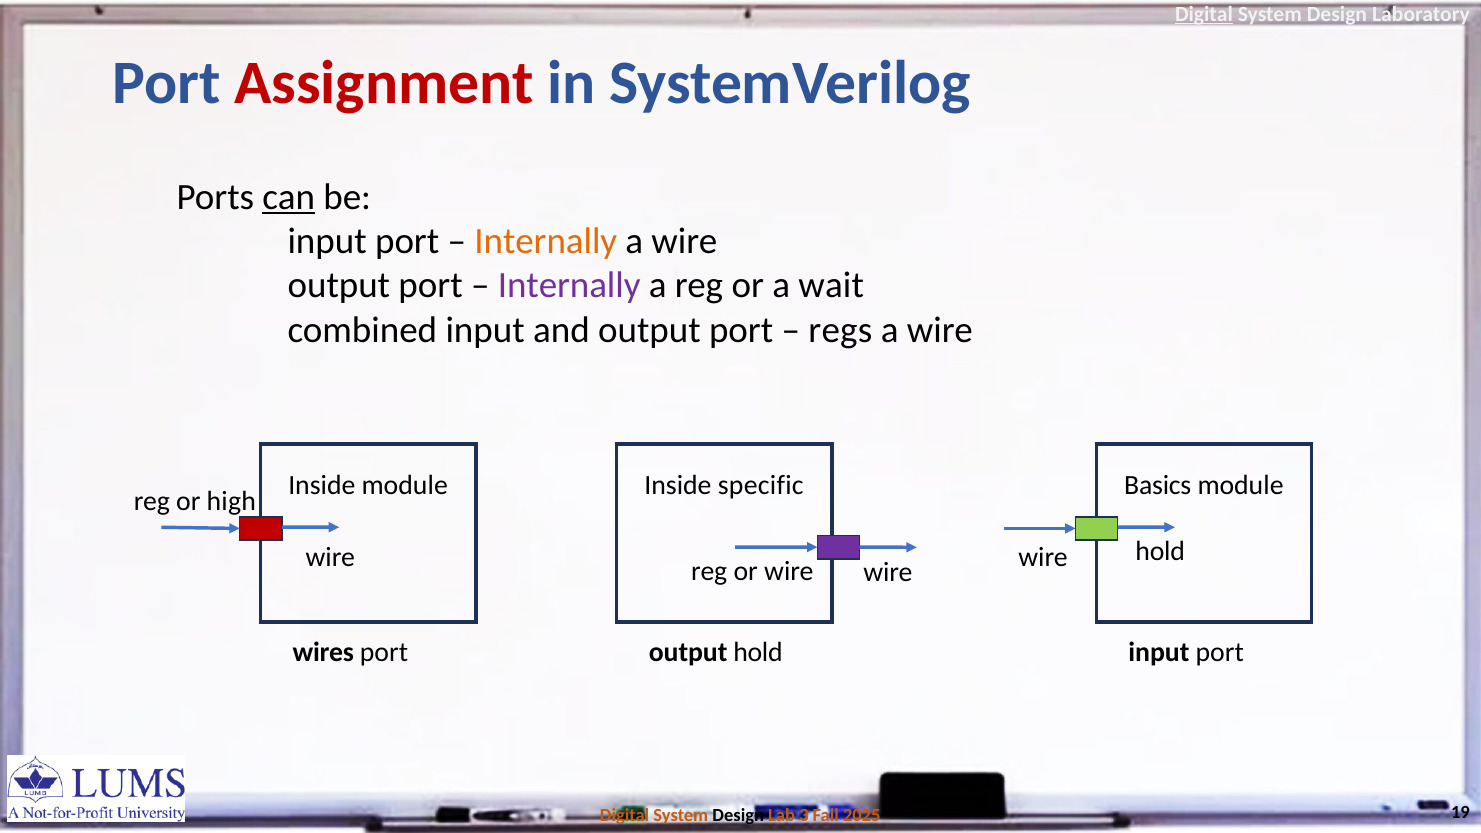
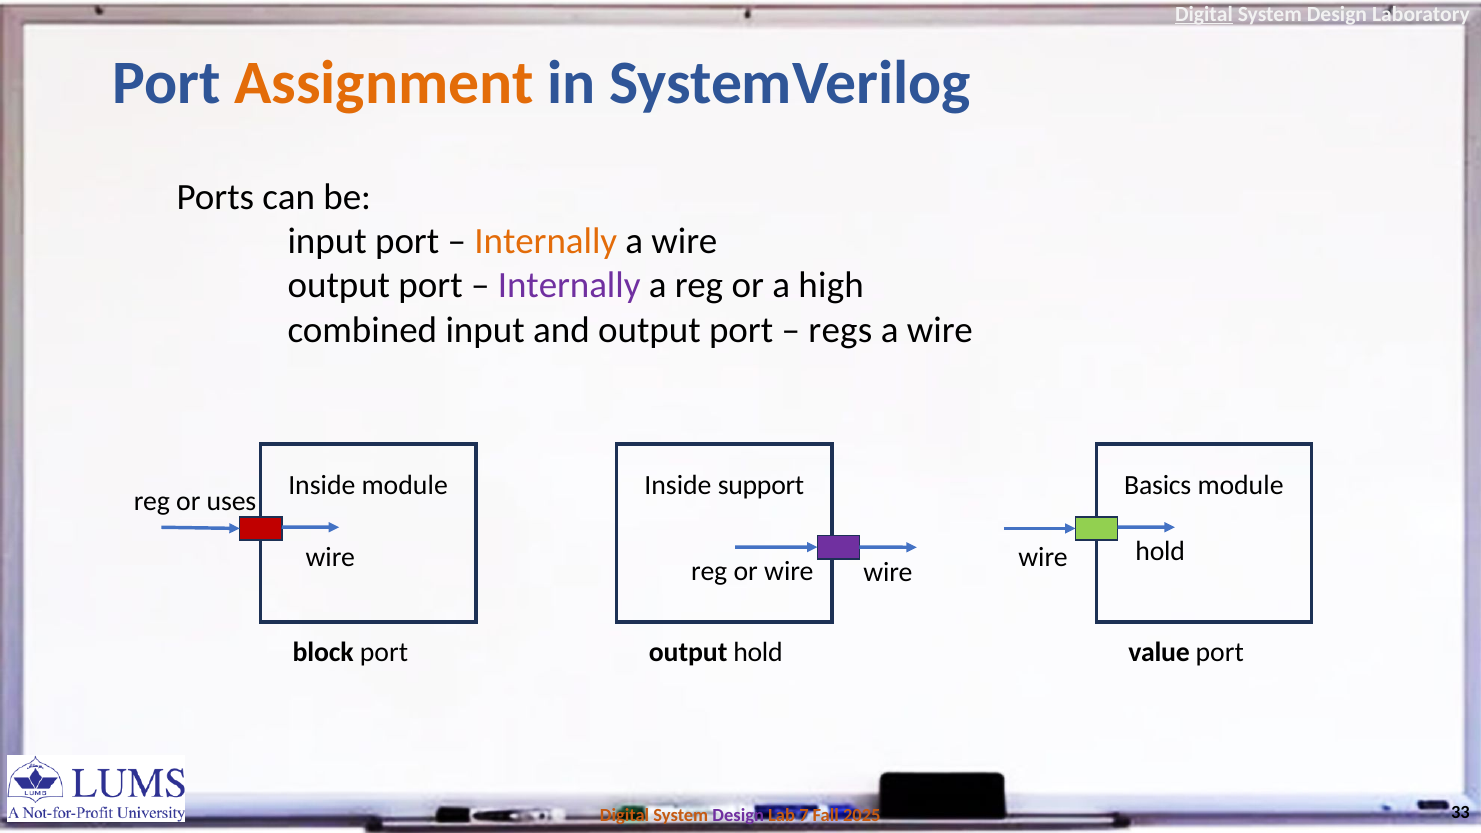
Assignment colour: red -> orange
can underline: present -> none
wait: wait -> high
specific: specific -> support
high: high -> uses
wires: wires -> block
input at (1159, 652): input -> value
Design at (738, 815) colour: black -> purple
3: 3 -> 7
19: 19 -> 33
